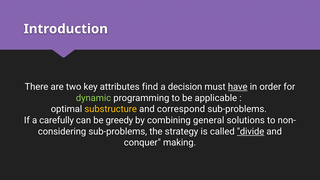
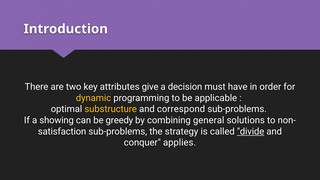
find: find -> give
have underline: present -> none
dynamic colour: light green -> yellow
carefully: carefully -> showing
considering: considering -> satisfaction
making: making -> applies
